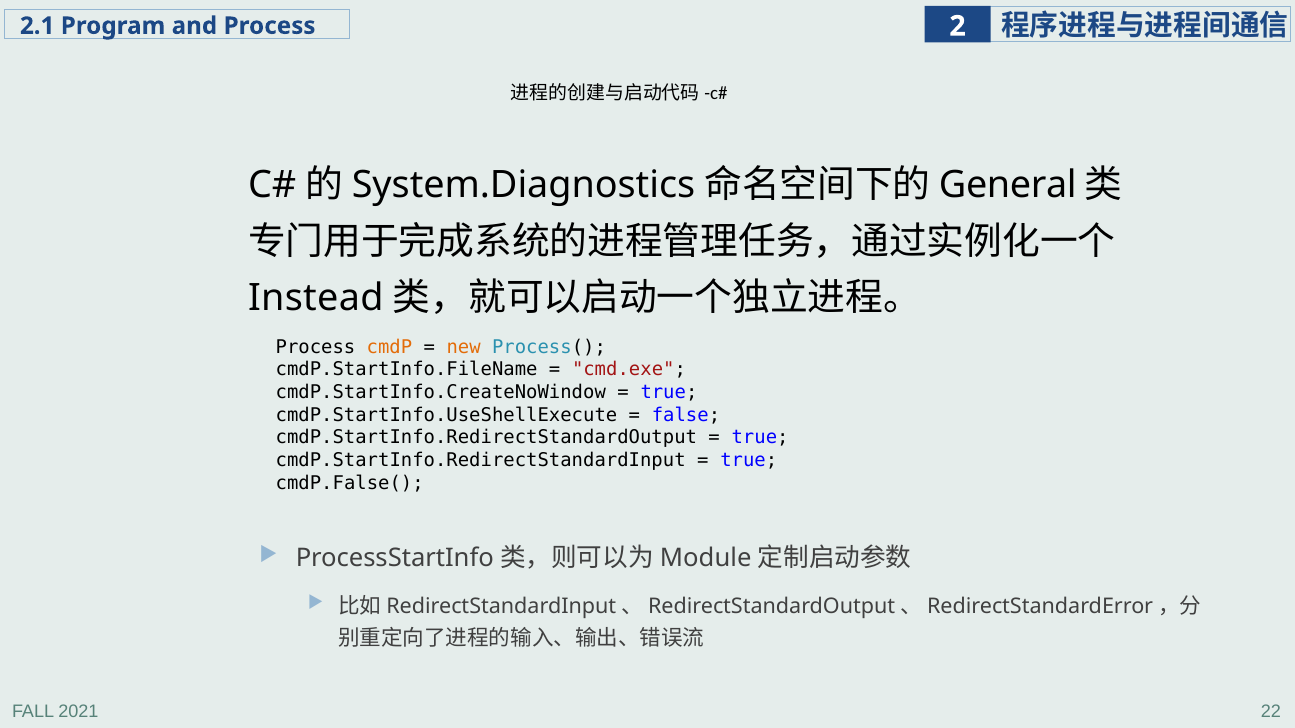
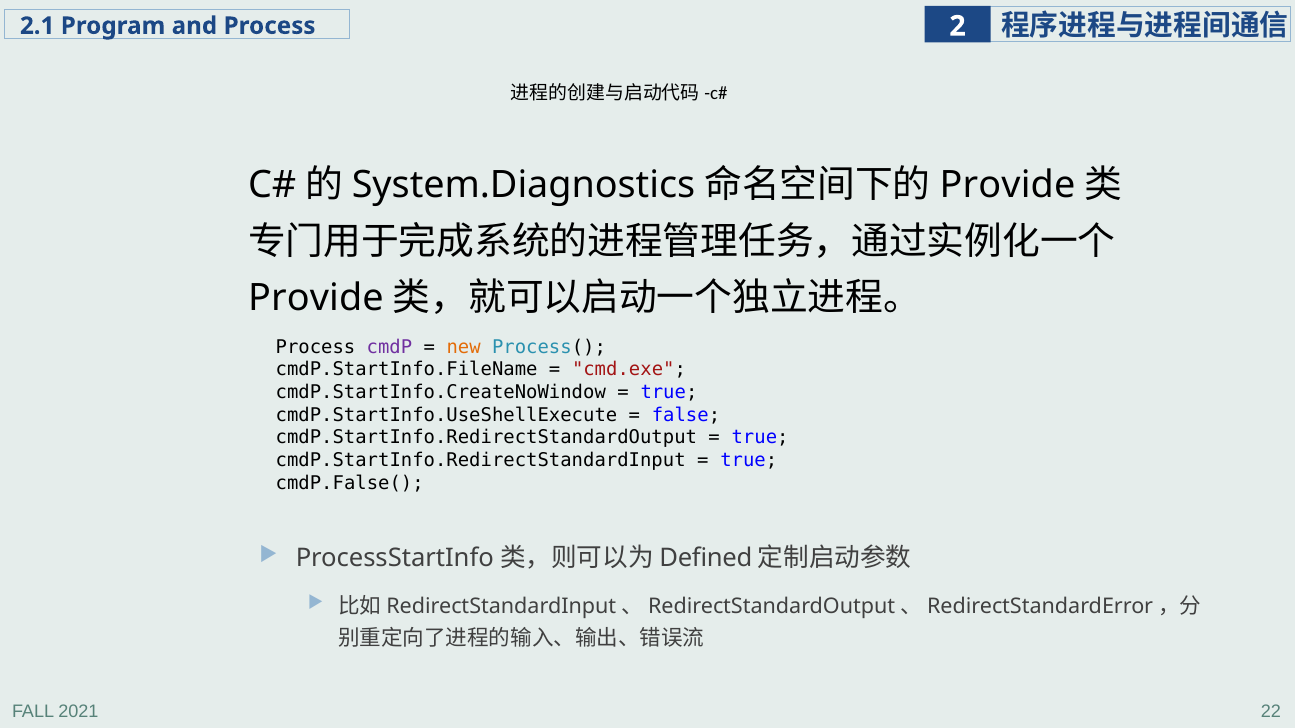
General at (1008, 185): General -> Provide
Instead at (316, 298): Instead -> Provide
cmdP colour: orange -> purple
Module: Module -> Defined
